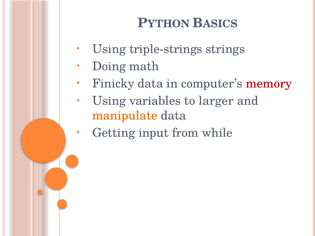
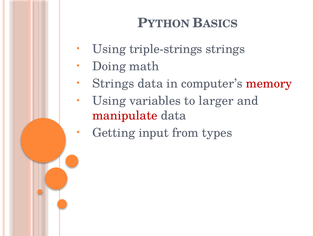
Finicky at (113, 84): Finicky -> Strings
manipulate colour: orange -> red
while: while -> types
